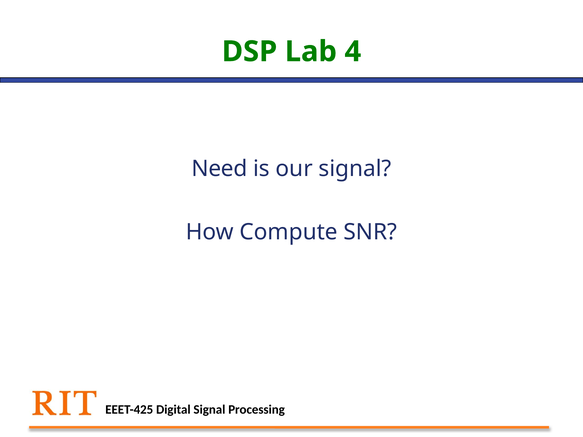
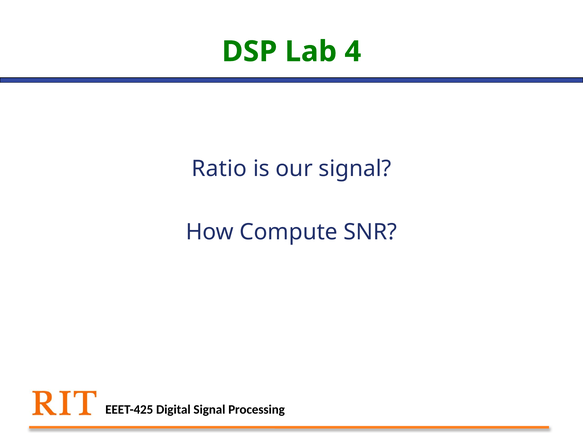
Need: Need -> Ratio
